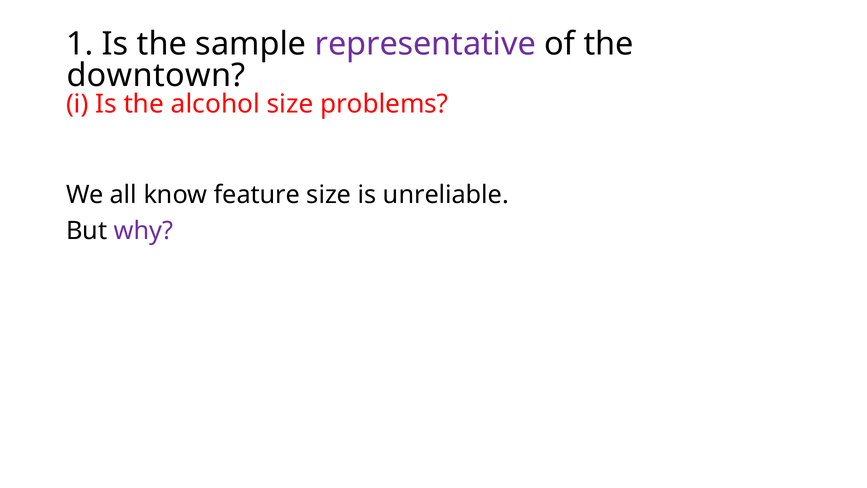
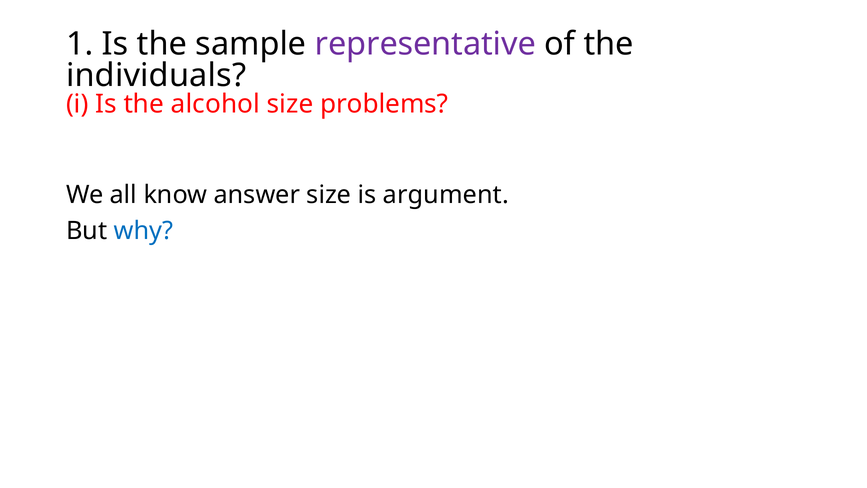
downtown: downtown -> individuals
feature: feature -> answer
unreliable: unreliable -> argument
why colour: purple -> blue
